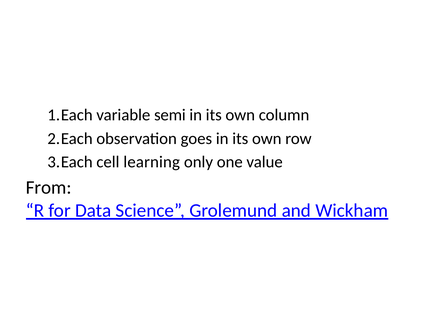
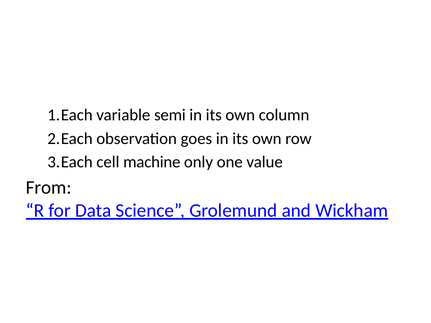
learning: learning -> machine
